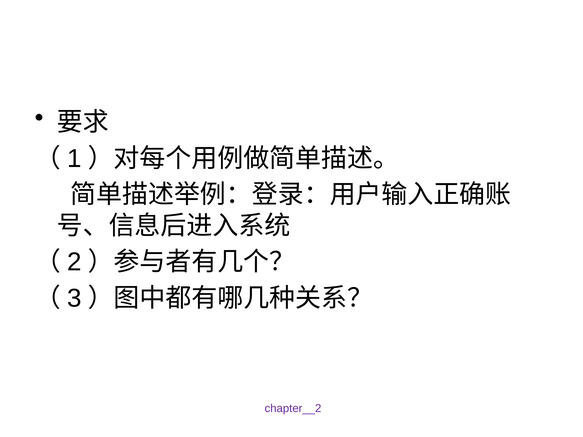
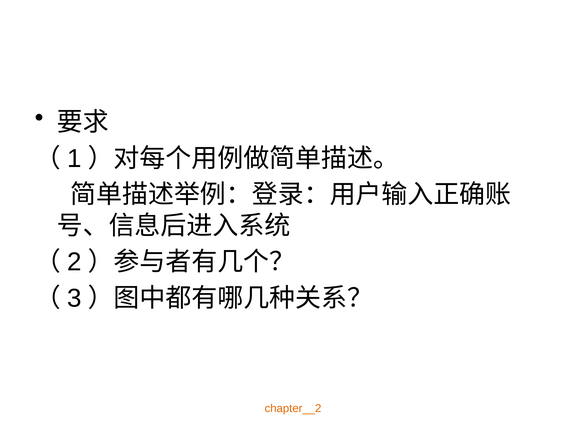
chapter__2 colour: purple -> orange
